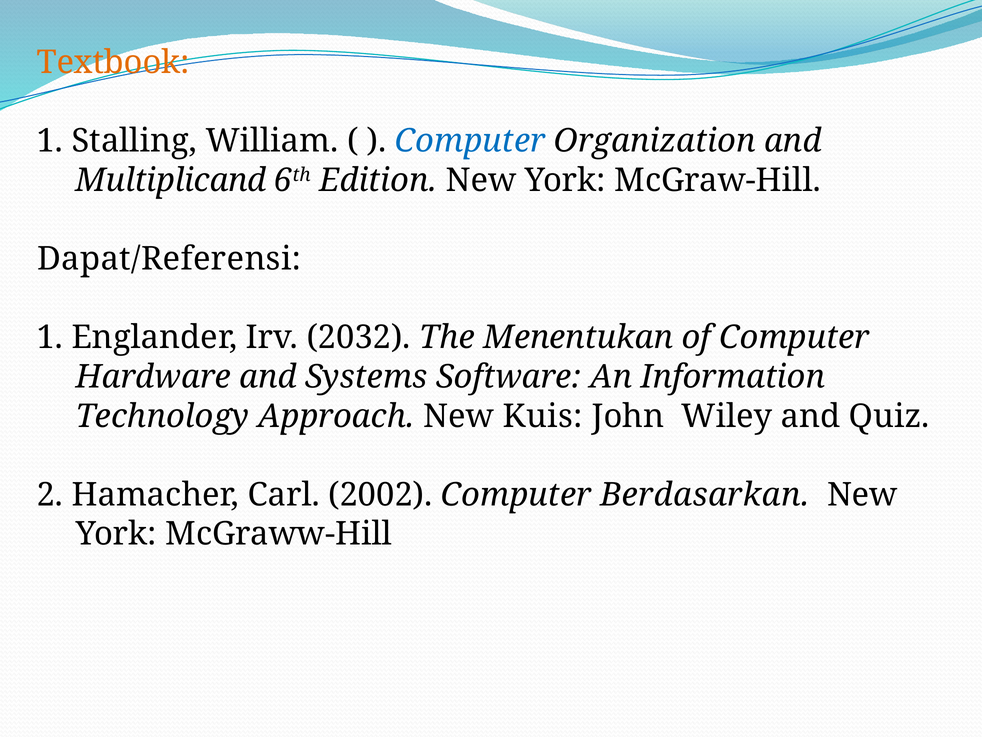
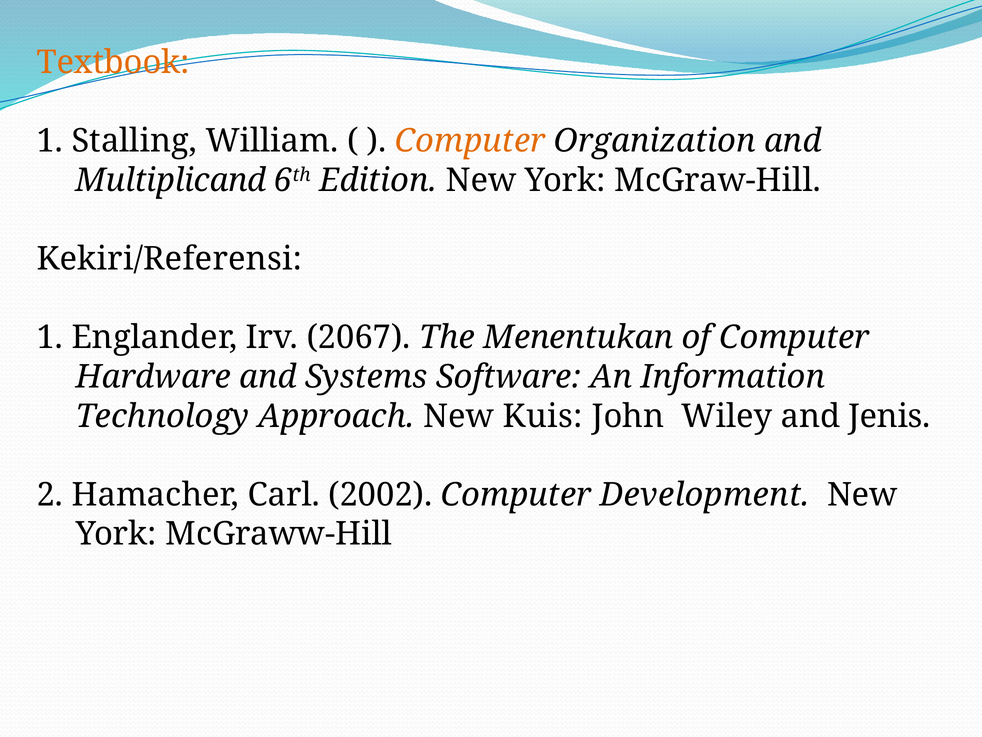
Computer at (470, 141) colour: blue -> orange
Dapat/Referensi: Dapat/Referensi -> Kekiri/Referensi
2032: 2032 -> 2067
Quiz: Quiz -> Jenis
Berdasarkan: Berdasarkan -> Development
